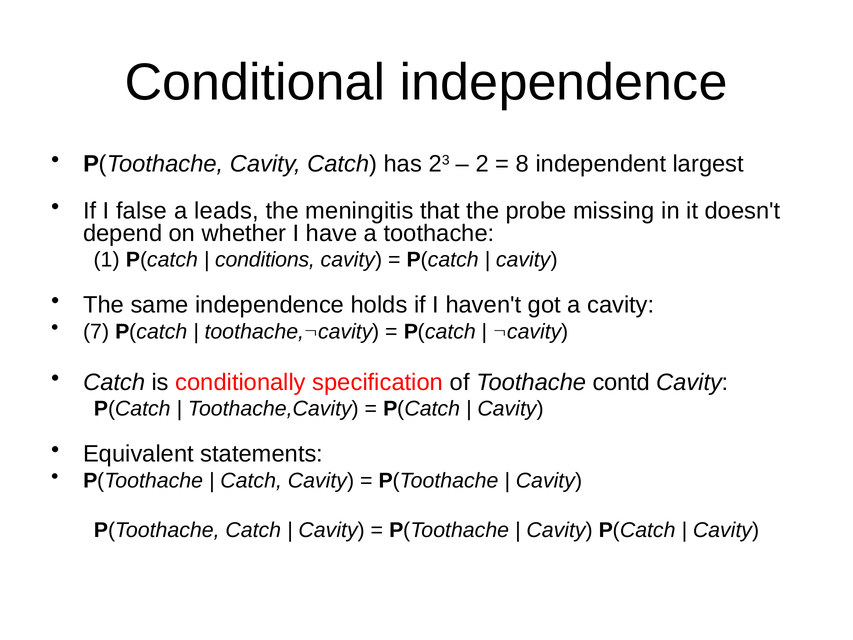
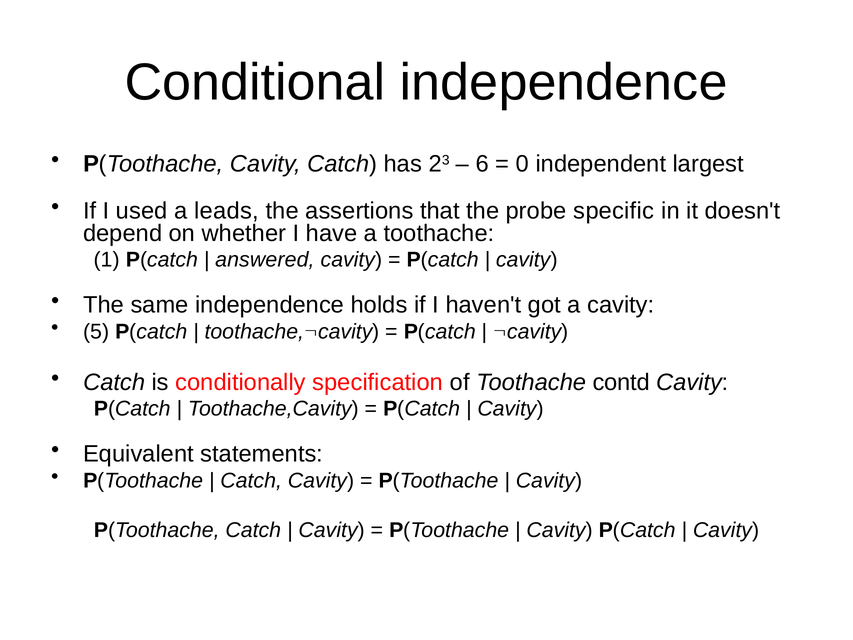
2: 2 -> 6
8: 8 -> 0
false: false -> used
meningitis: meningitis -> assertions
missing: missing -> specific
conditions: conditions -> answered
7: 7 -> 5
